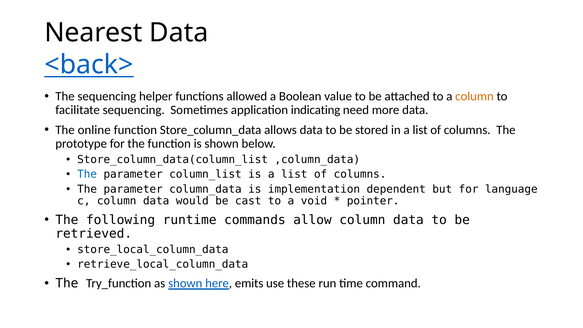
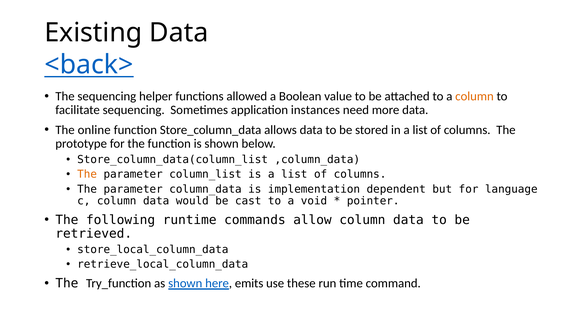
Nearest: Nearest -> Existing
indicating: indicating -> instances
The at (87, 174) colour: blue -> orange
